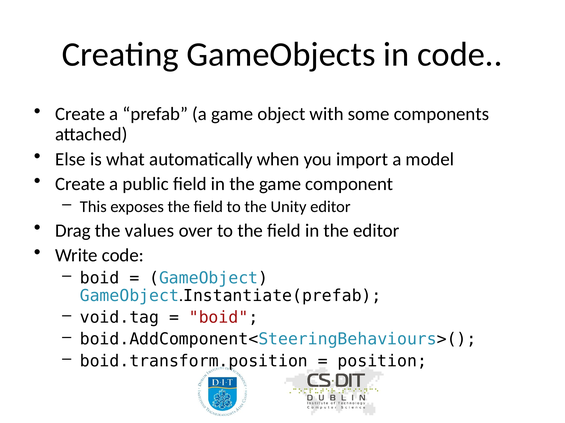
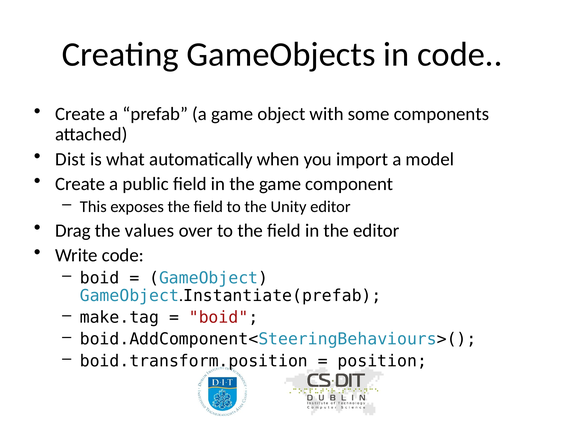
Else: Else -> Dist
void.tag: void.tag -> make.tag
